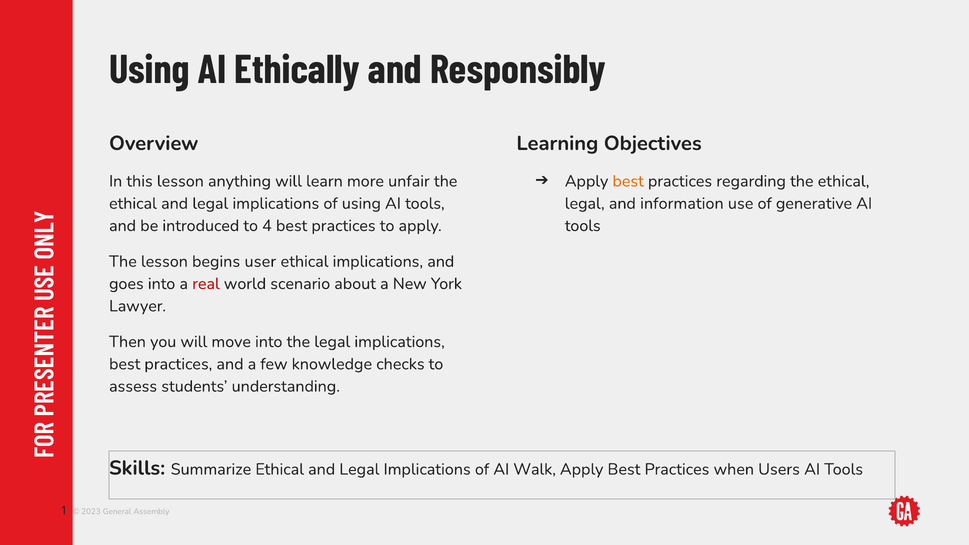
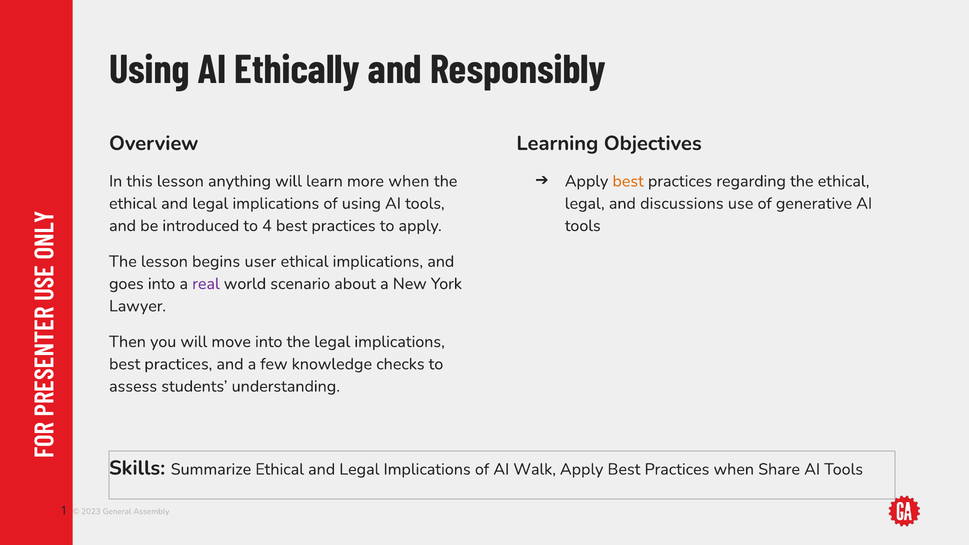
more unfair: unfair -> when
information: information -> discussions
real colour: red -> purple
Users: Users -> Share
